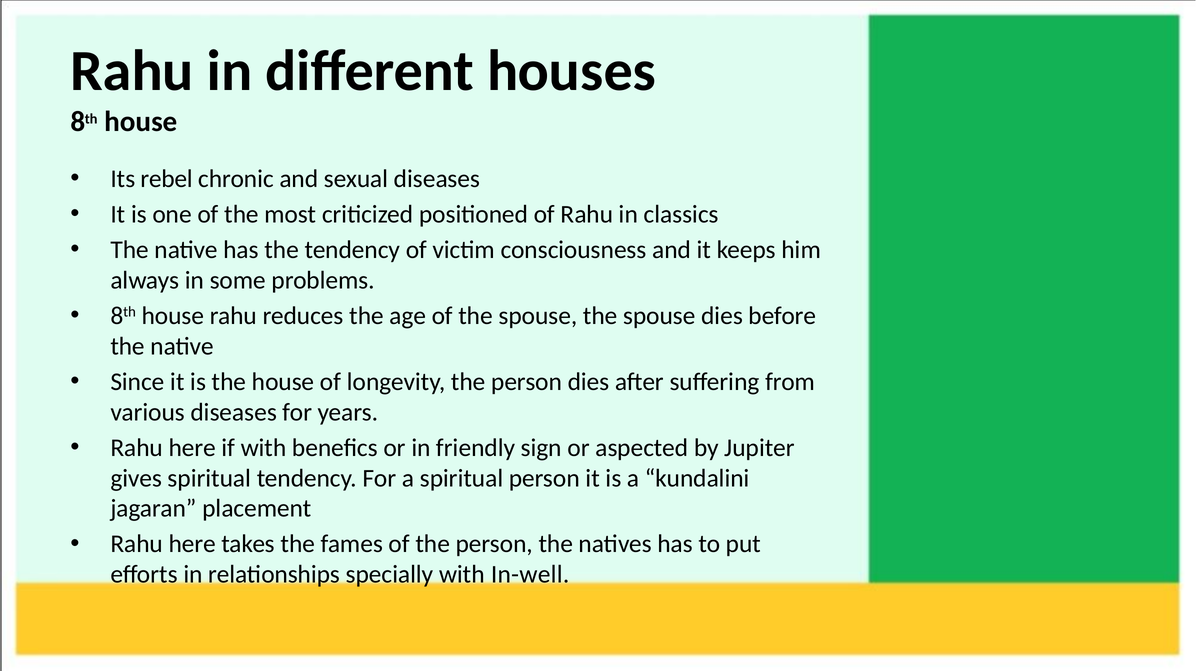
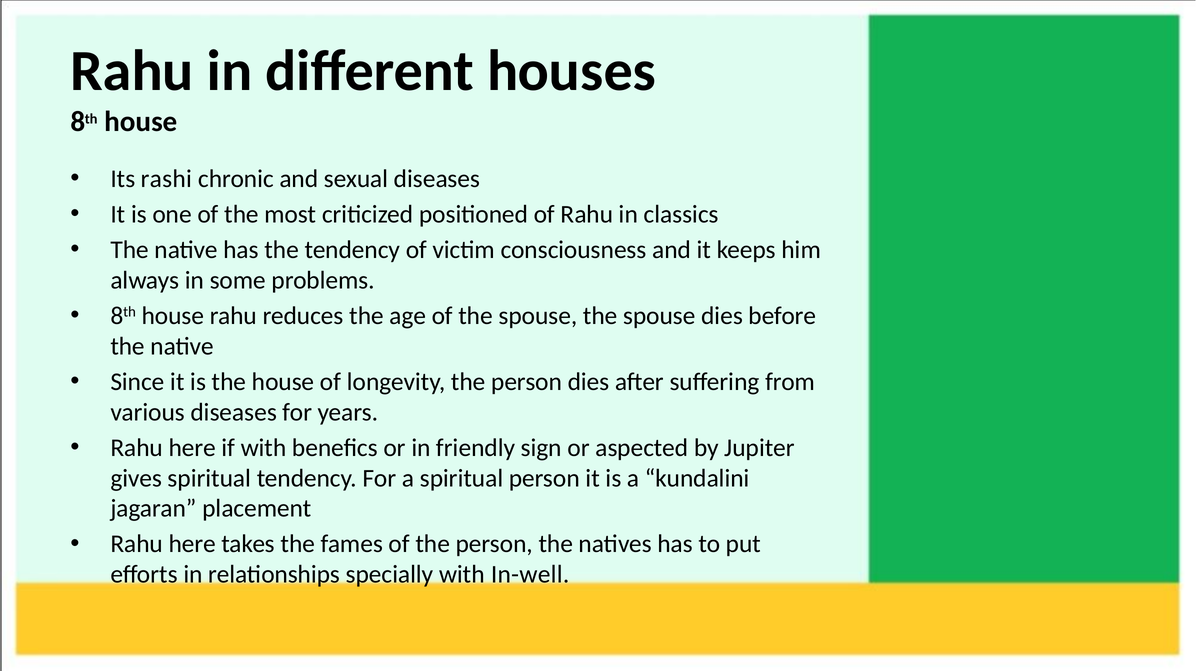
rebel: rebel -> rashi
